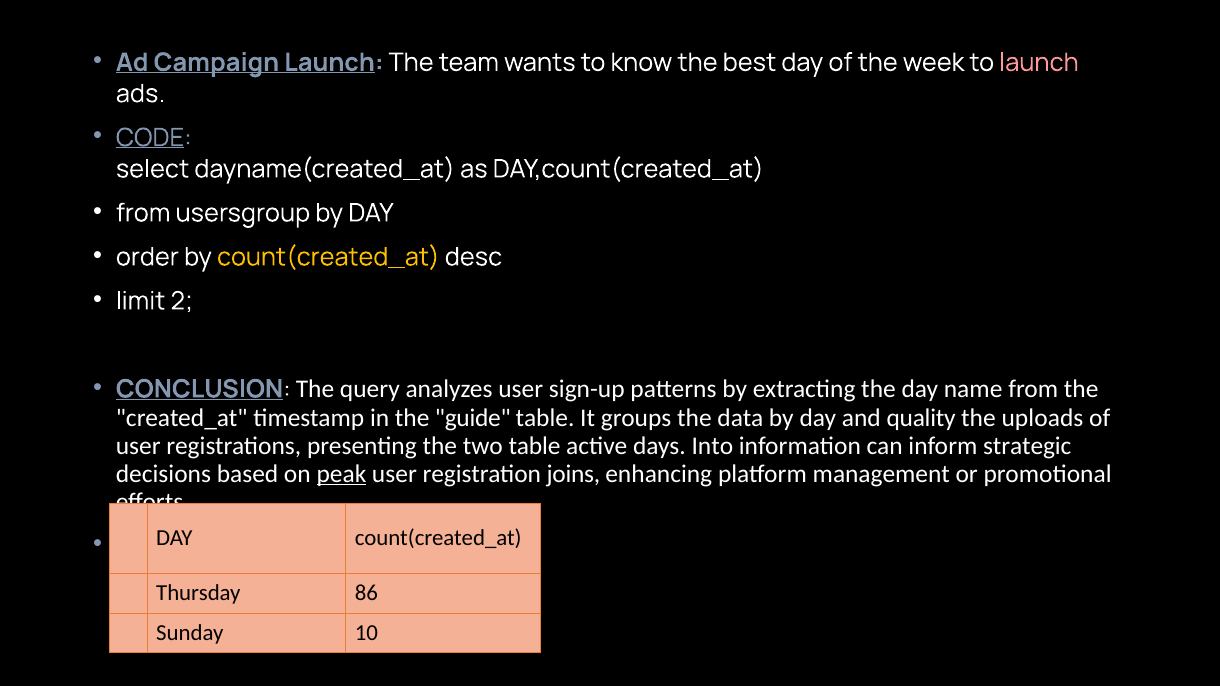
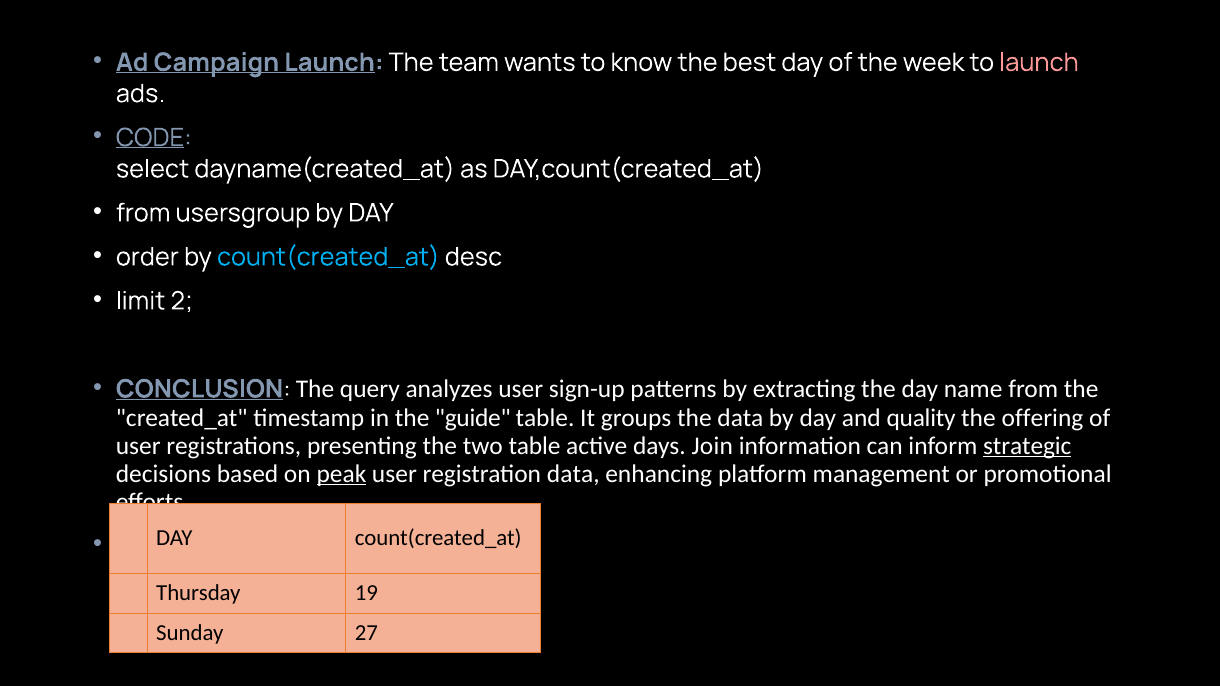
count(created_at at (328, 257) colour: yellow -> light blue
uploads: uploads -> offering
Into: Into -> Join
strategic underline: none -> present
registration joins: joins -> data
86: 86 -> 19
10: 10 -> 27
